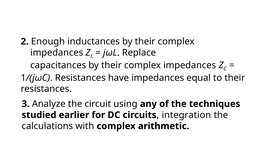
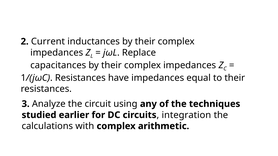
Enough: Enough -> Current
